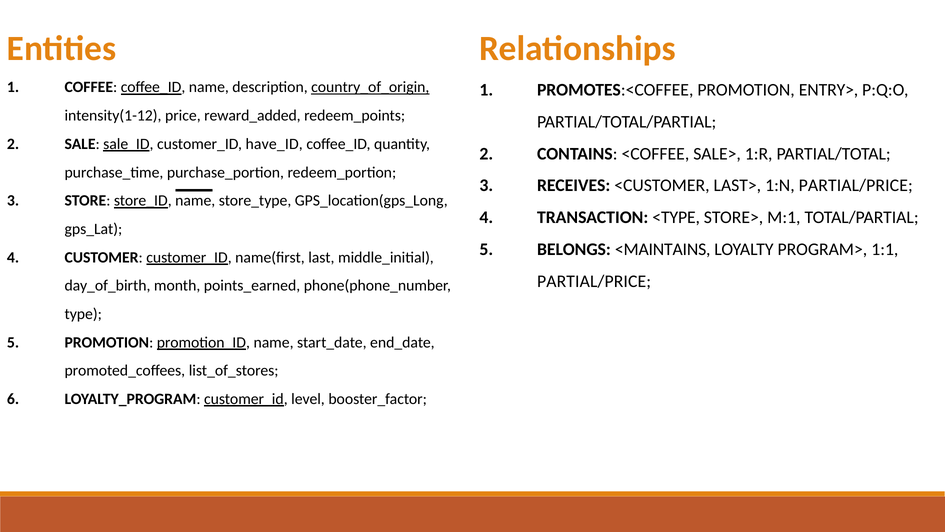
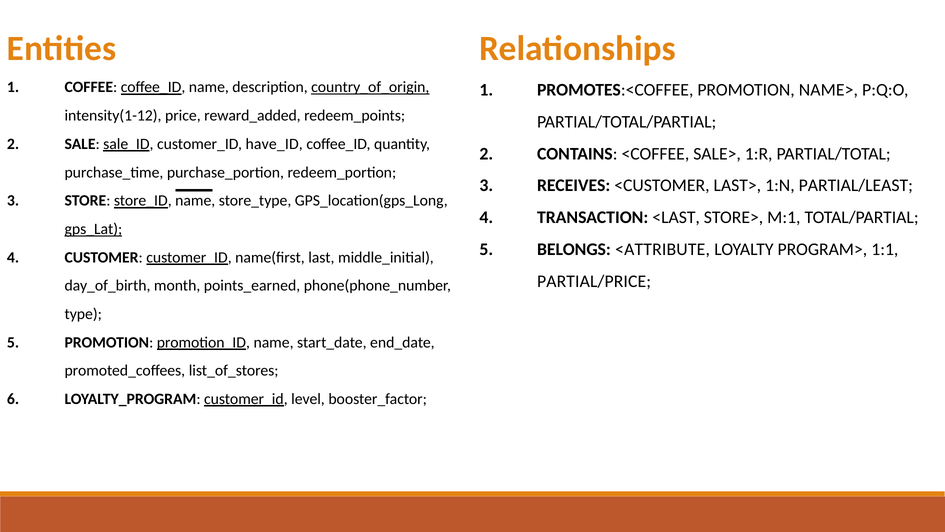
ENTRY>: ENTRY> -> NAME>
1:N PARTIAL/PRICE: PARTIAL/PRICE -> PARTIAL/LEAST
<TYPE: <TYPE -> <LAST
gps_Lat underline: none -> present
<MAINTAINS: <MAINTAINS -> <ATTRIBUTE
